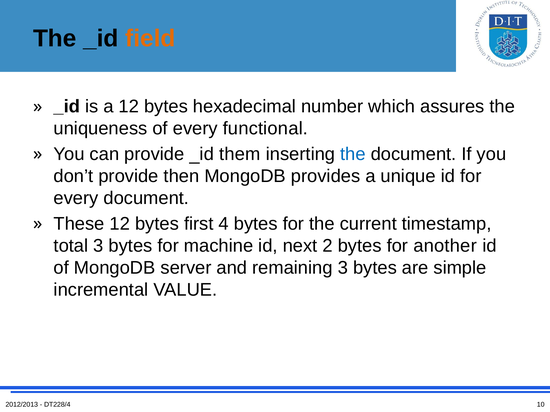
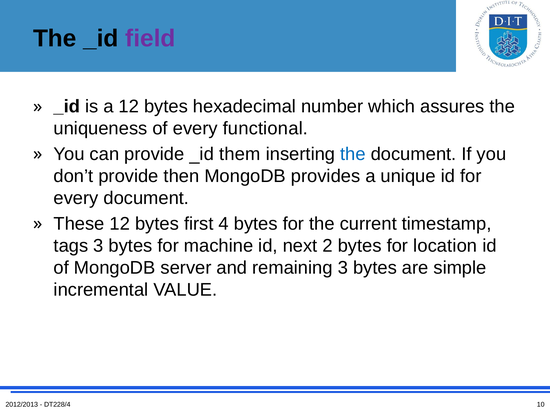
field colour: orange -> purple
total: total -> tags
another: another -> location
